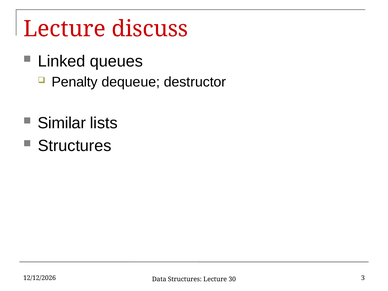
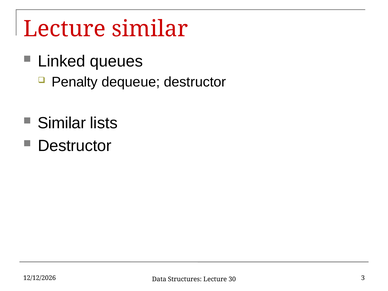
Lecture discuss: discuss -> similar
Structures at (75, 146): Structures -> Destructor
